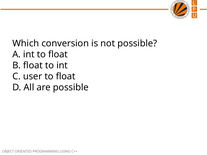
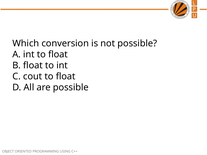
user: user -> cout
